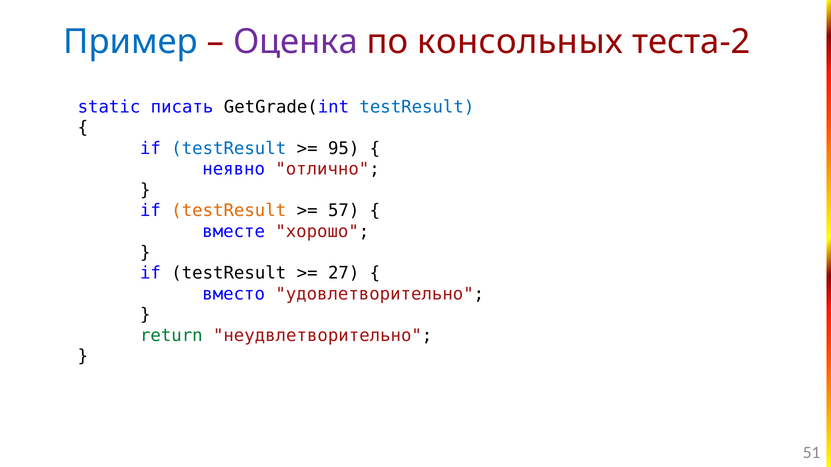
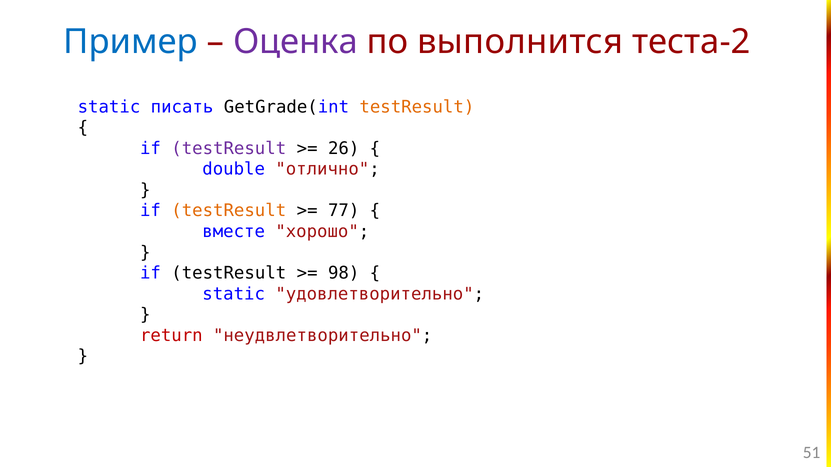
консольных: консольных -> выполнится
testResult at (417, 107) colour: blue -> orange
testResult at (229, 149) colour: blue -> purple
95: 95 -> 26
неявно: неявно -> double
57: 57 -> 77
27: 27 -> 98
вместо at (234, 294): вместо -> static
return colour: green -> red
